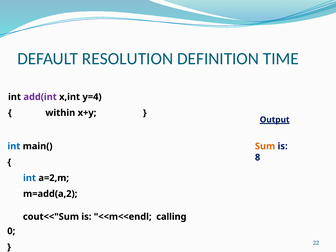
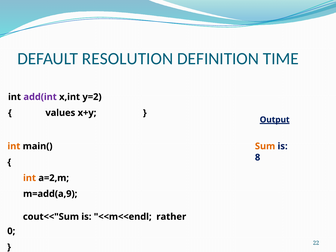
y=4: y=4 -> y=2
within: within -> values
int at (14, 146) colour: blue -> orange
int at (30, 178) colour: blue -> orange
m=add(a,2: m=add(a,2 -> m=add(a,9
calling: calling -> rather
